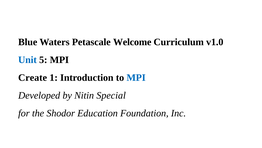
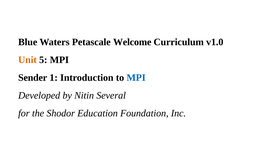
Unit colour: blue -> orange
Create: Create -> Sender
Special: Special -> Several
